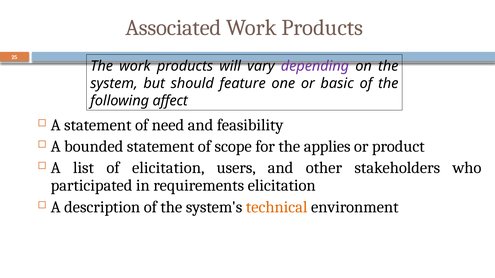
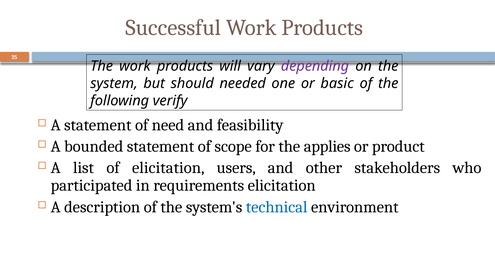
Associated: Associated -> Successful
feature: feature -> needed
affect: affect -> verify
technical colour: orange -> blue
